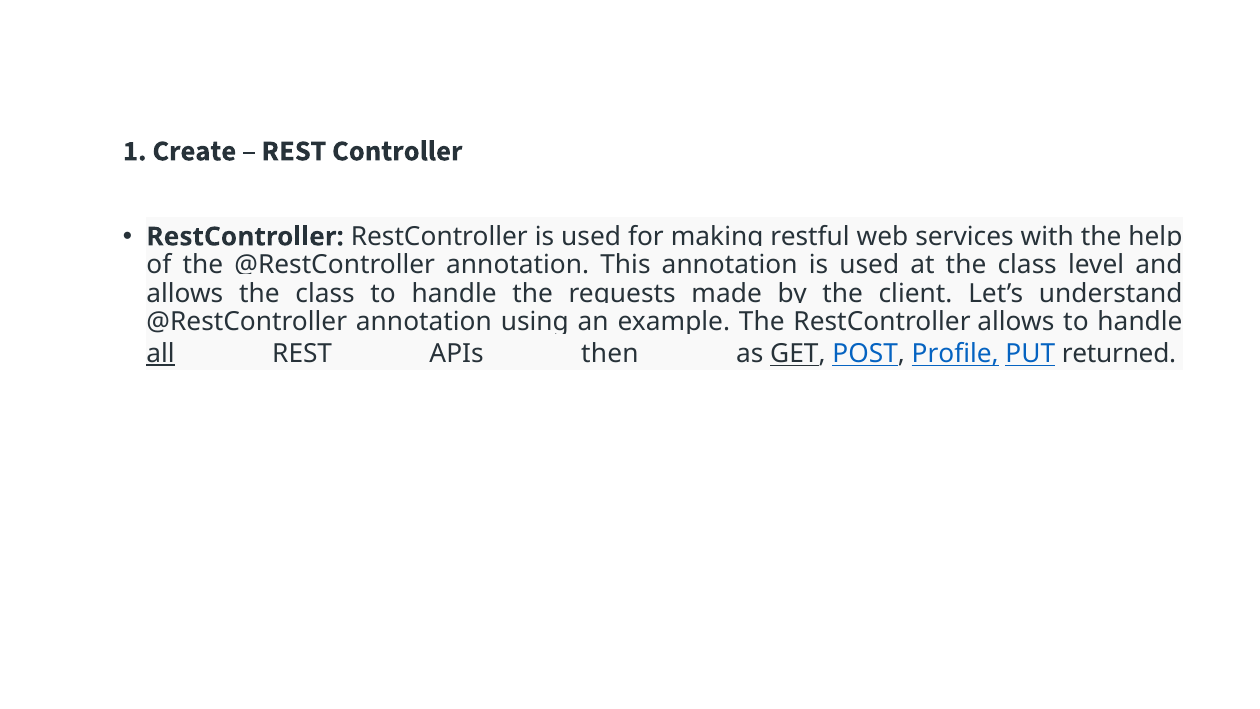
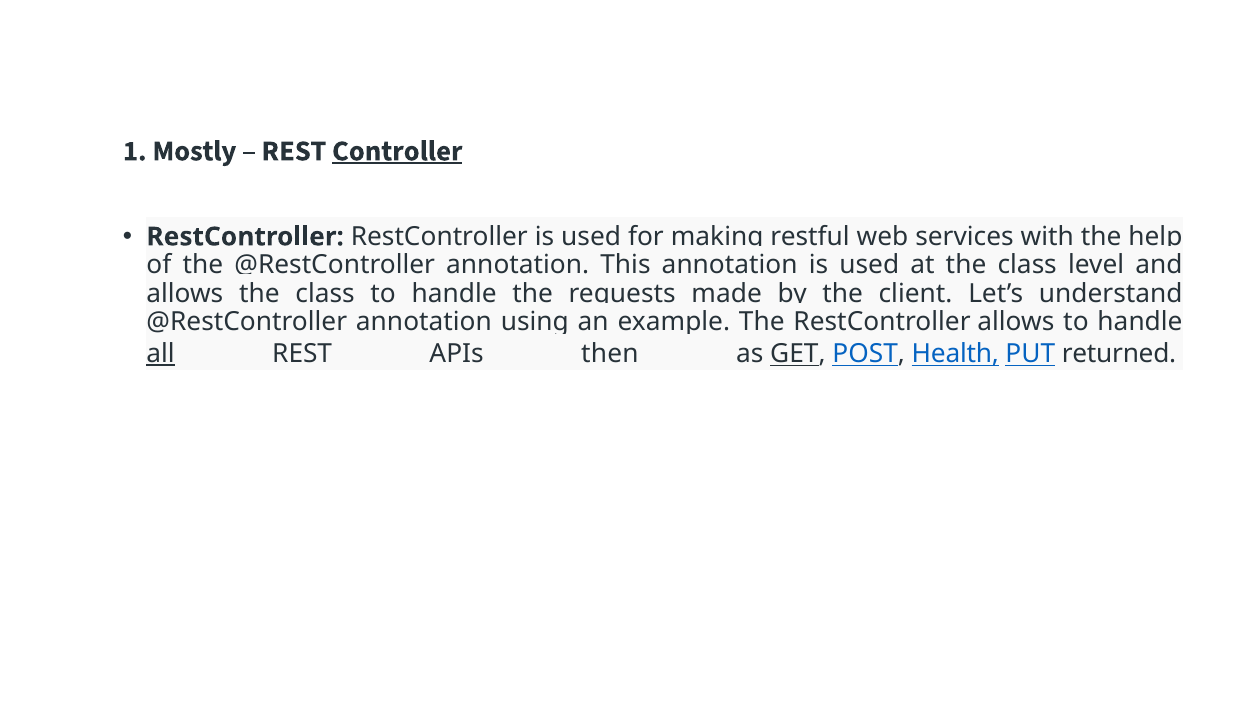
Create: Create -> Mostly
Controller underline: none -> present
Profile: Profile -> Health
